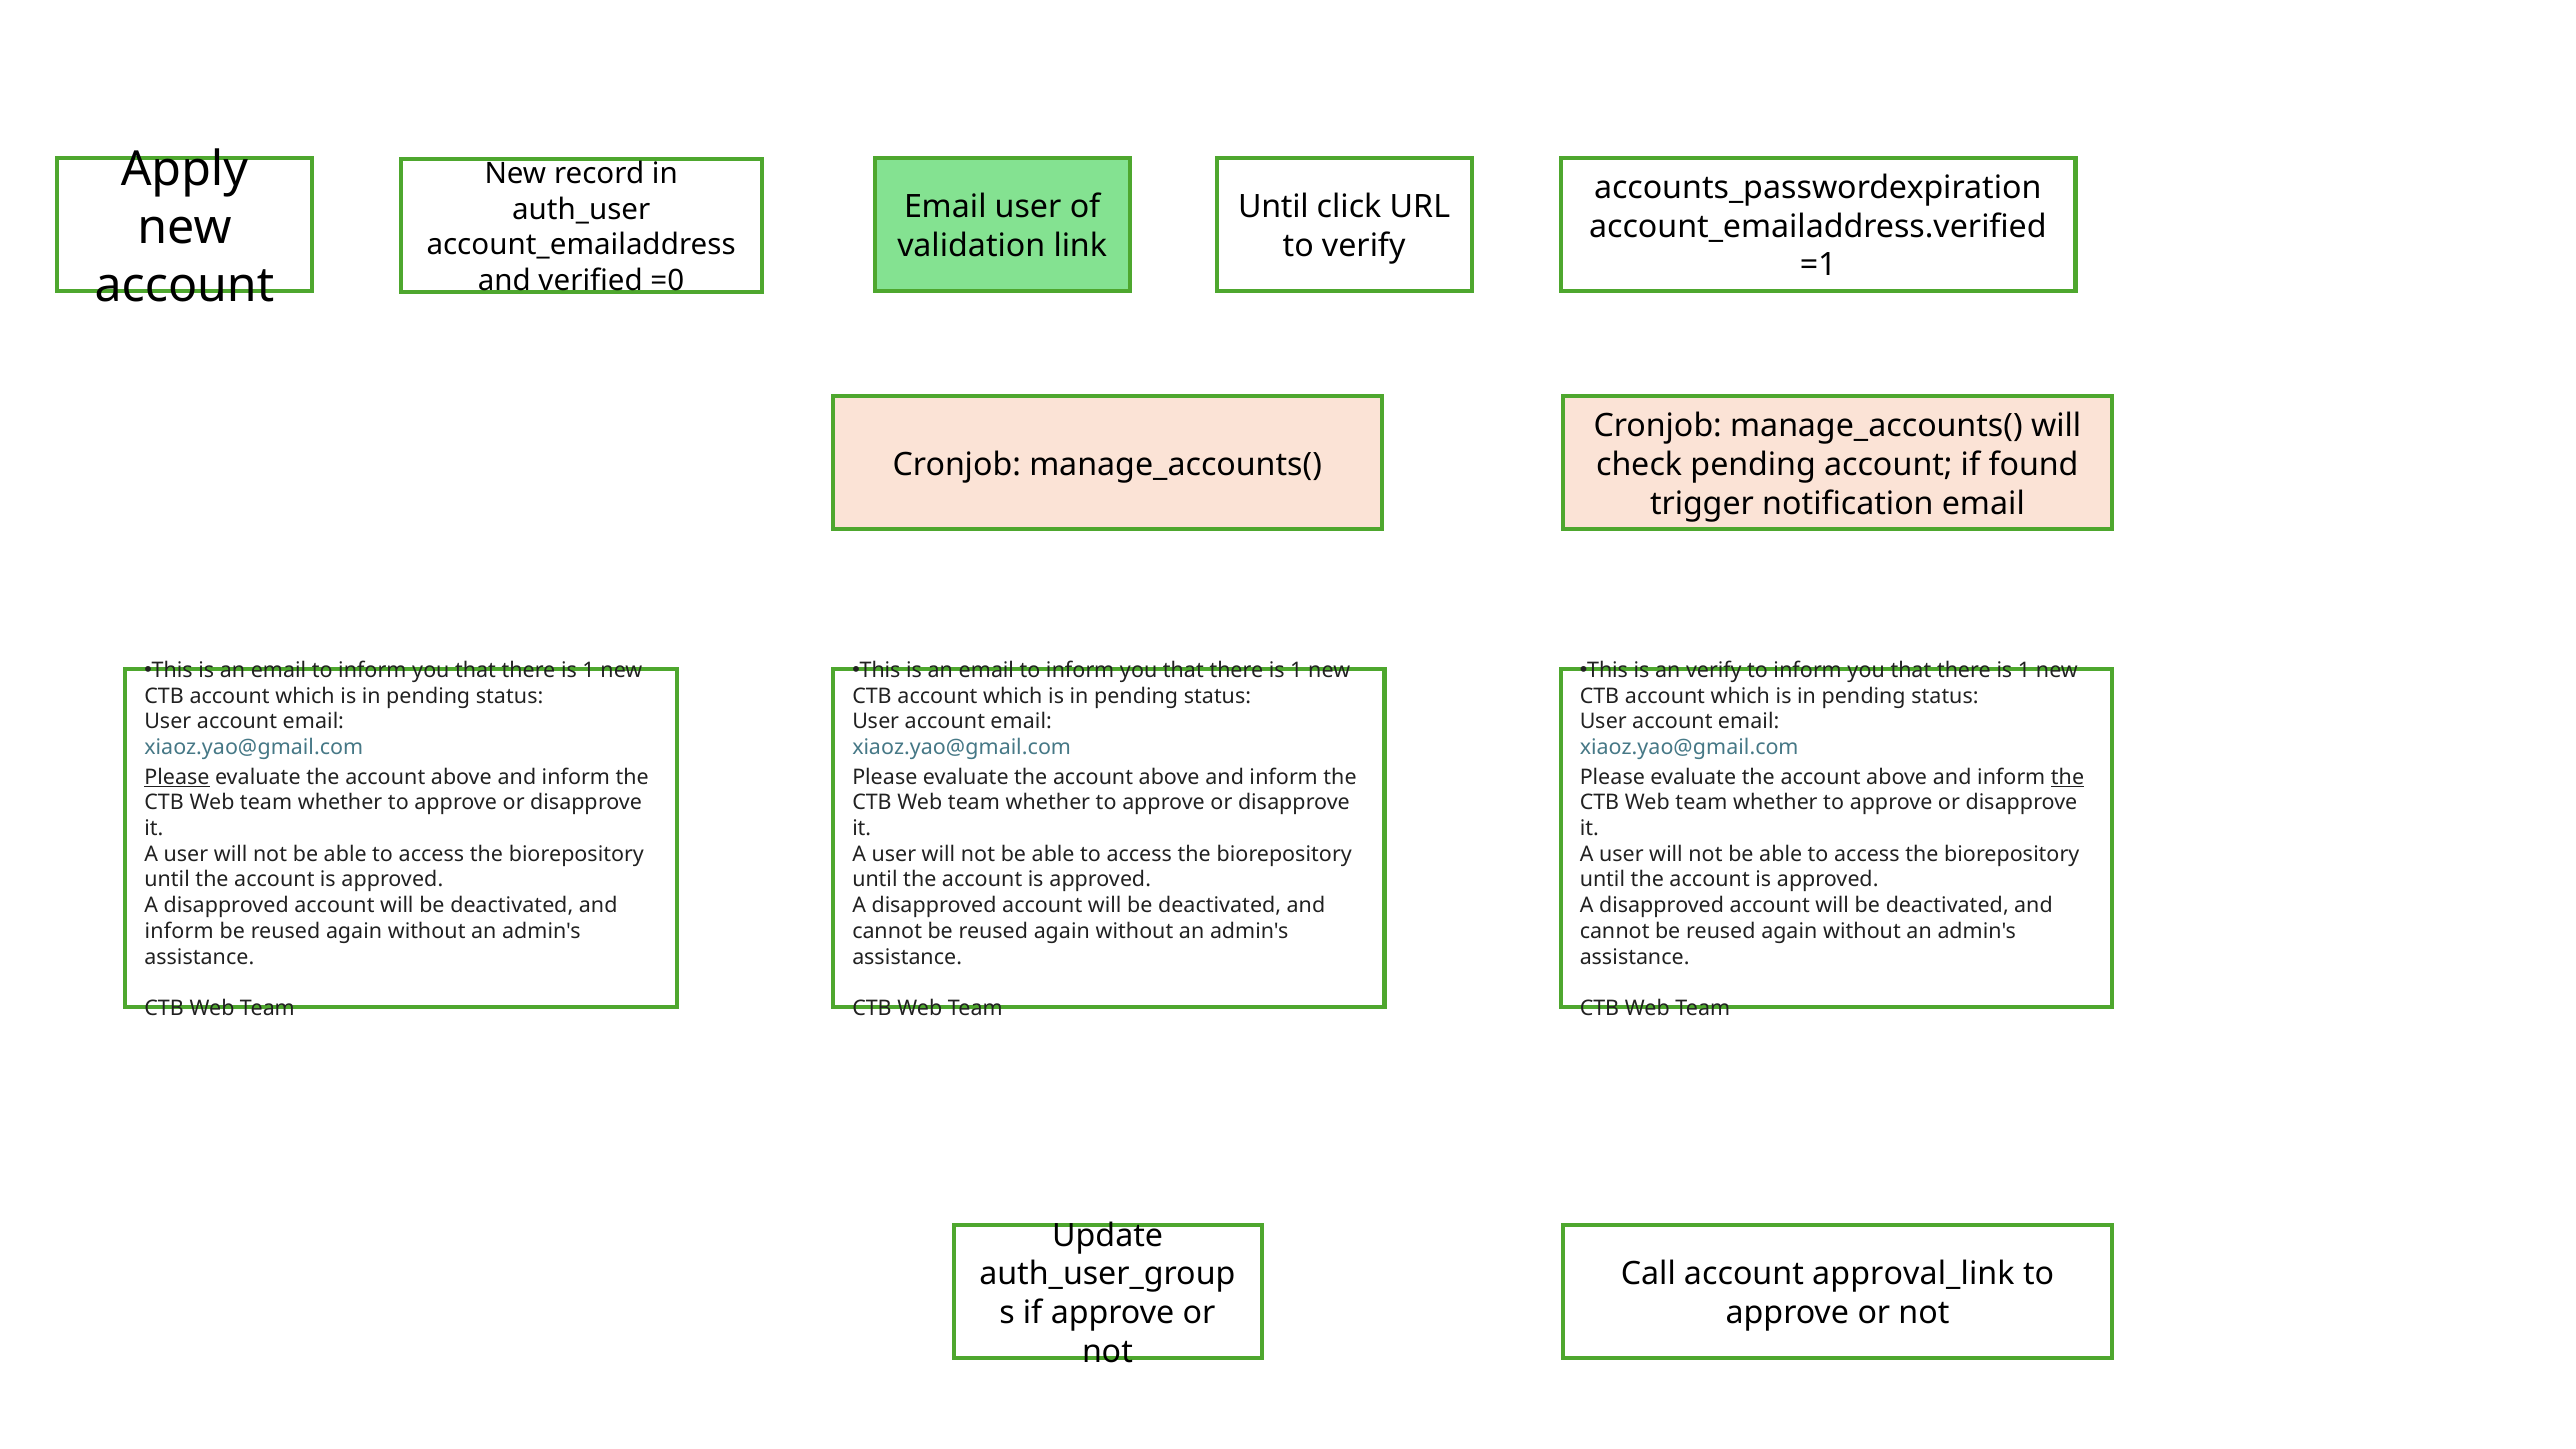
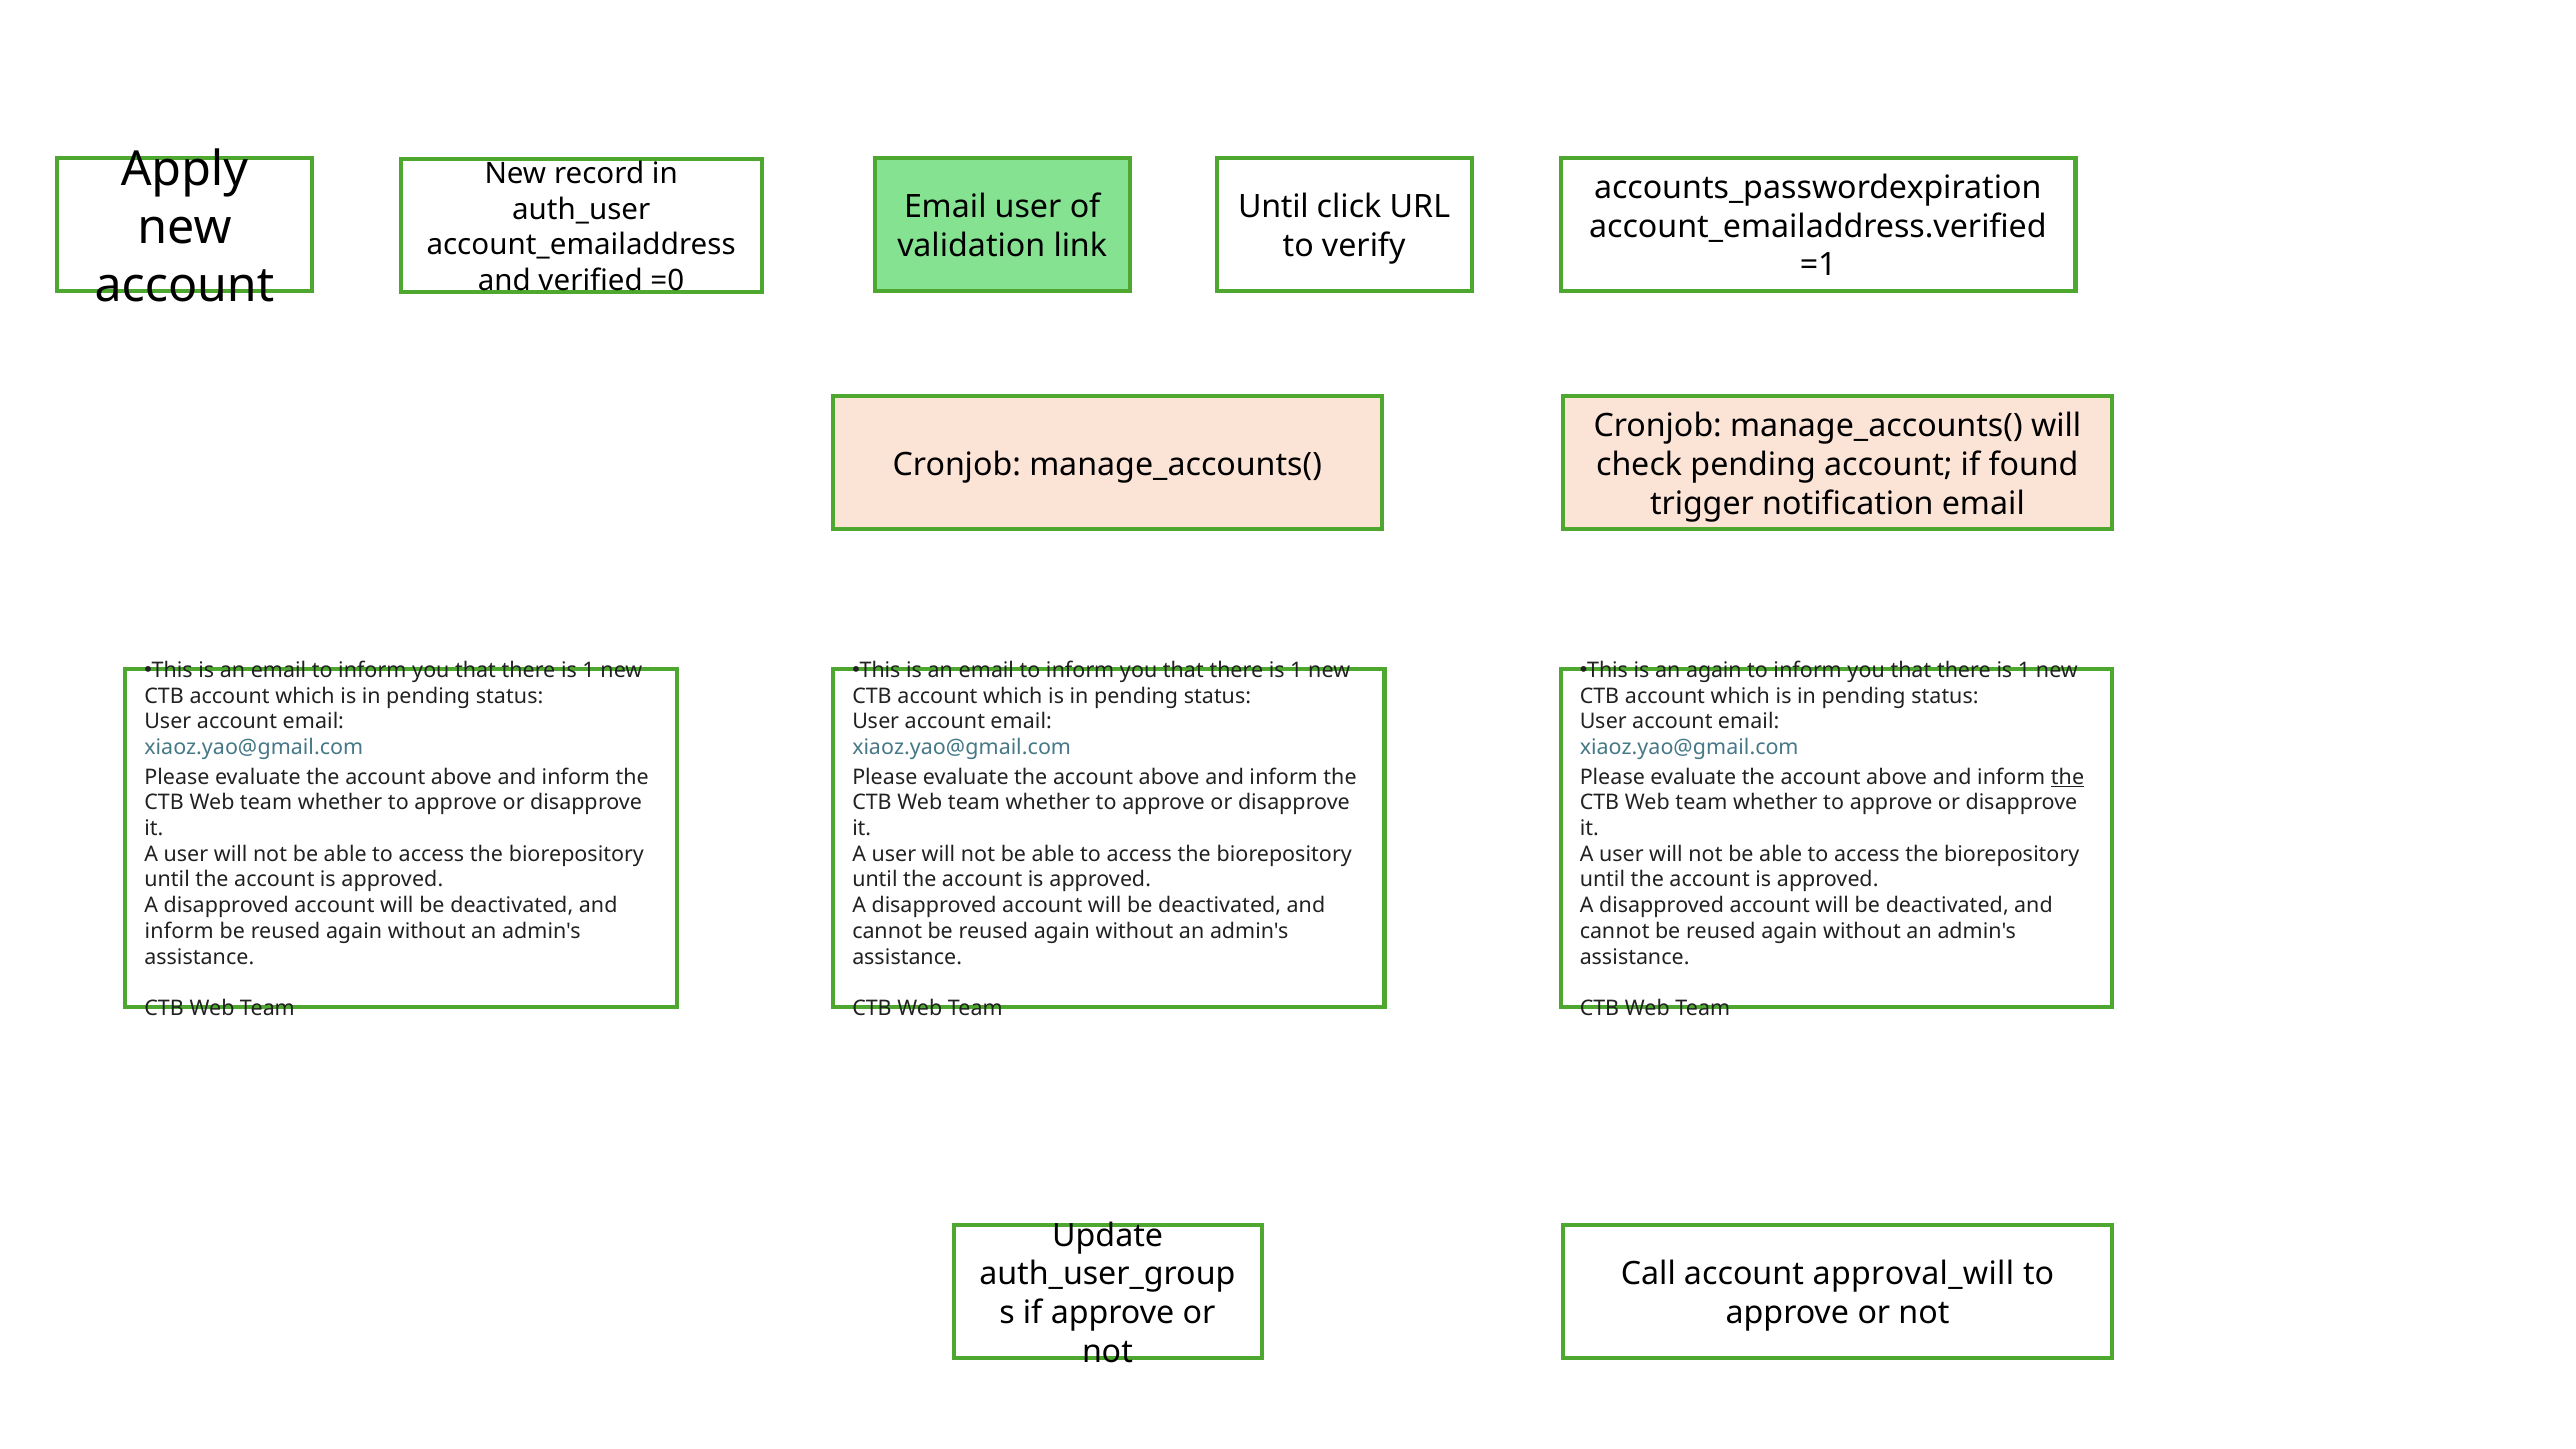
an verify: verify -> again
Please at (177, 777) underline: present -> none
approval_link: approval_link -> approval_will
